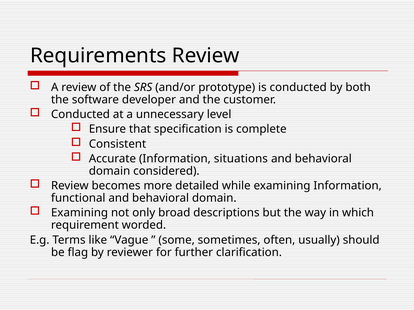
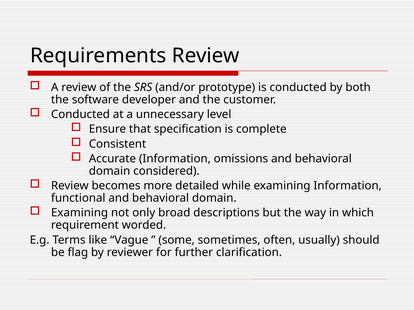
situations: situations -> omissions
